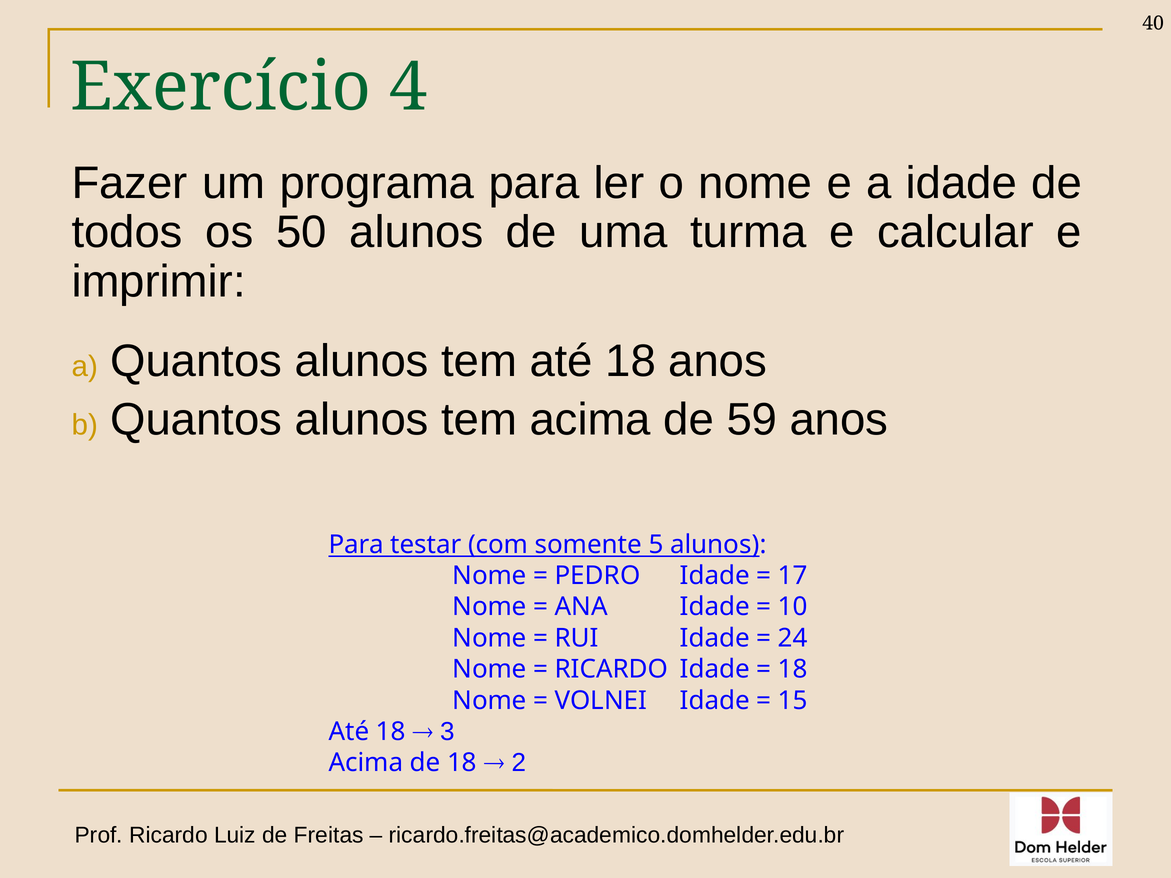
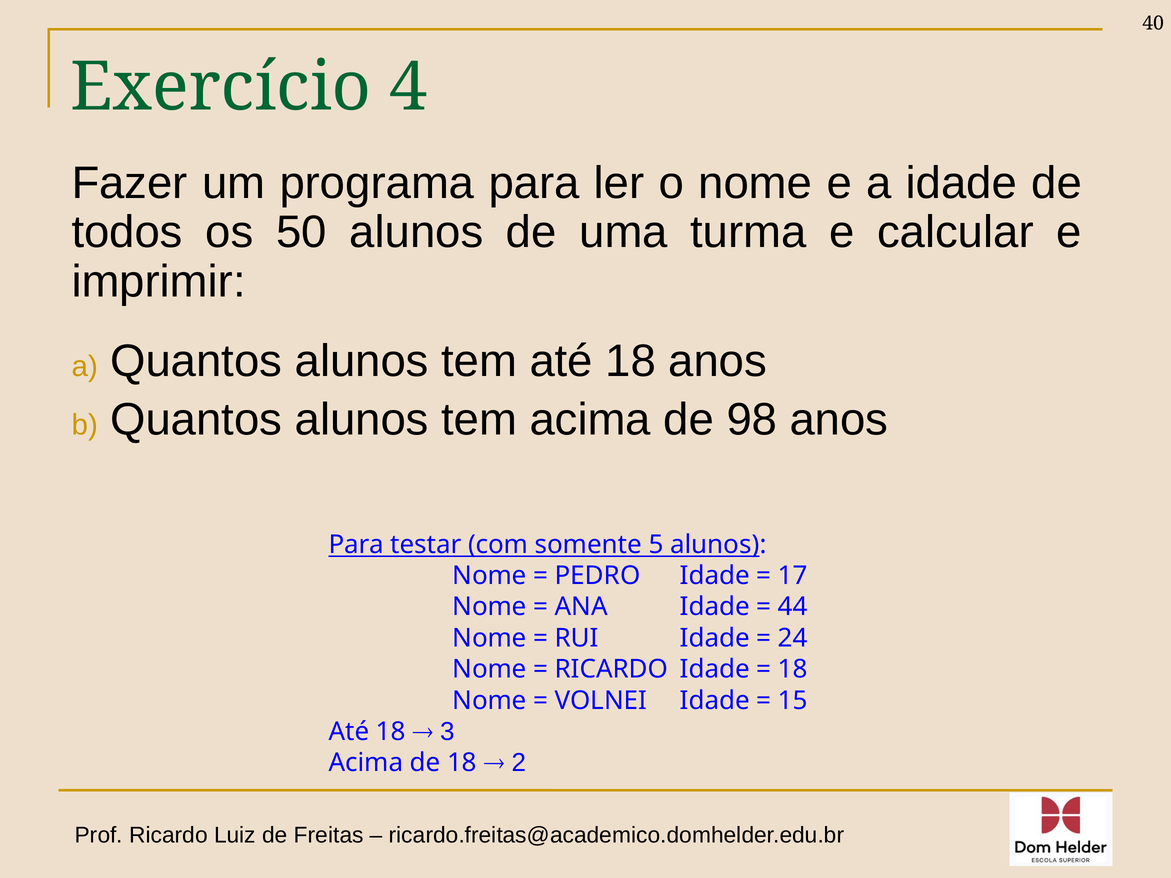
59: 59 -> 98
10: 10 -> 44
